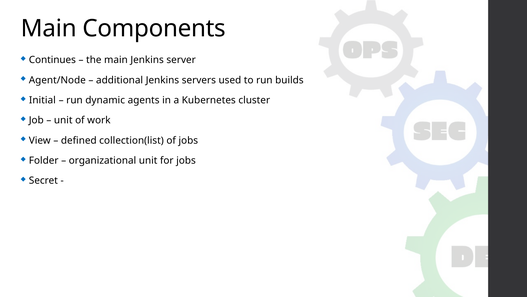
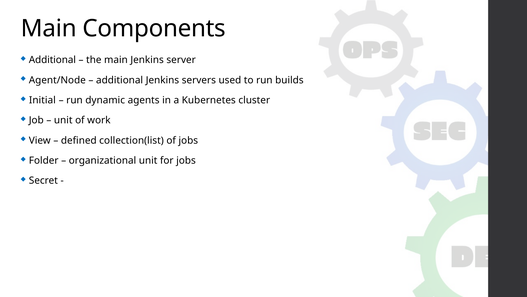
Continues at (52, 60): Continues -> Additional
